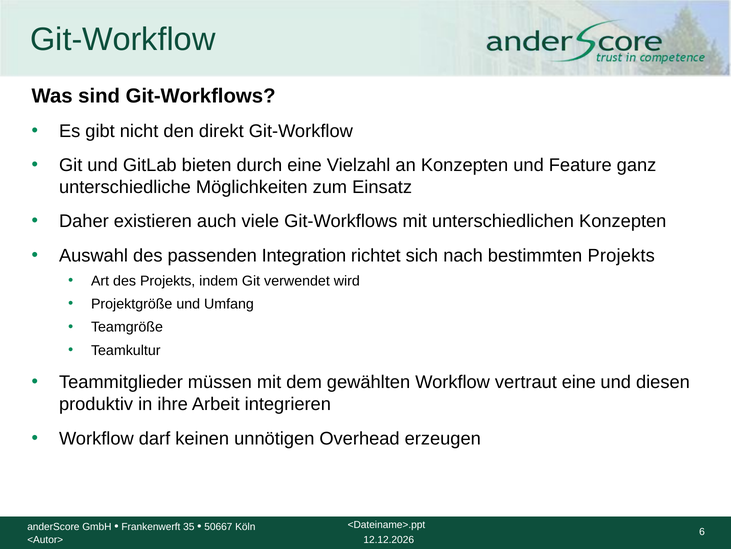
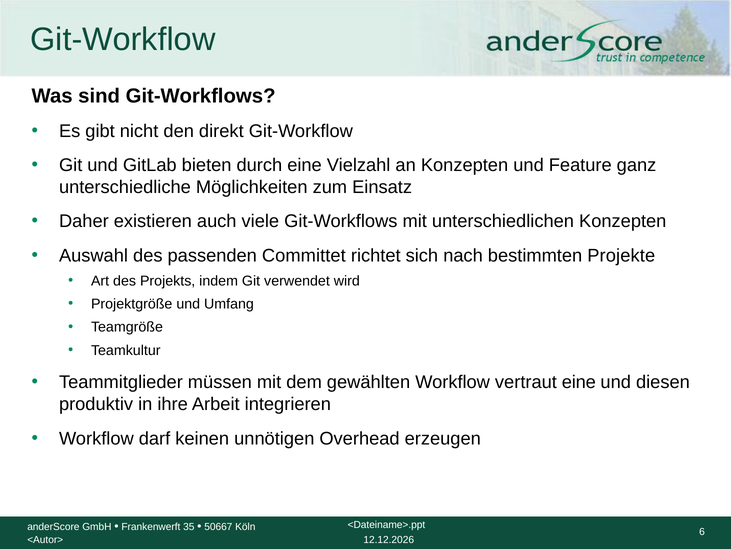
Integration: Integration -> Committet
bestimmten Projekts: Projekts -> Projekte
